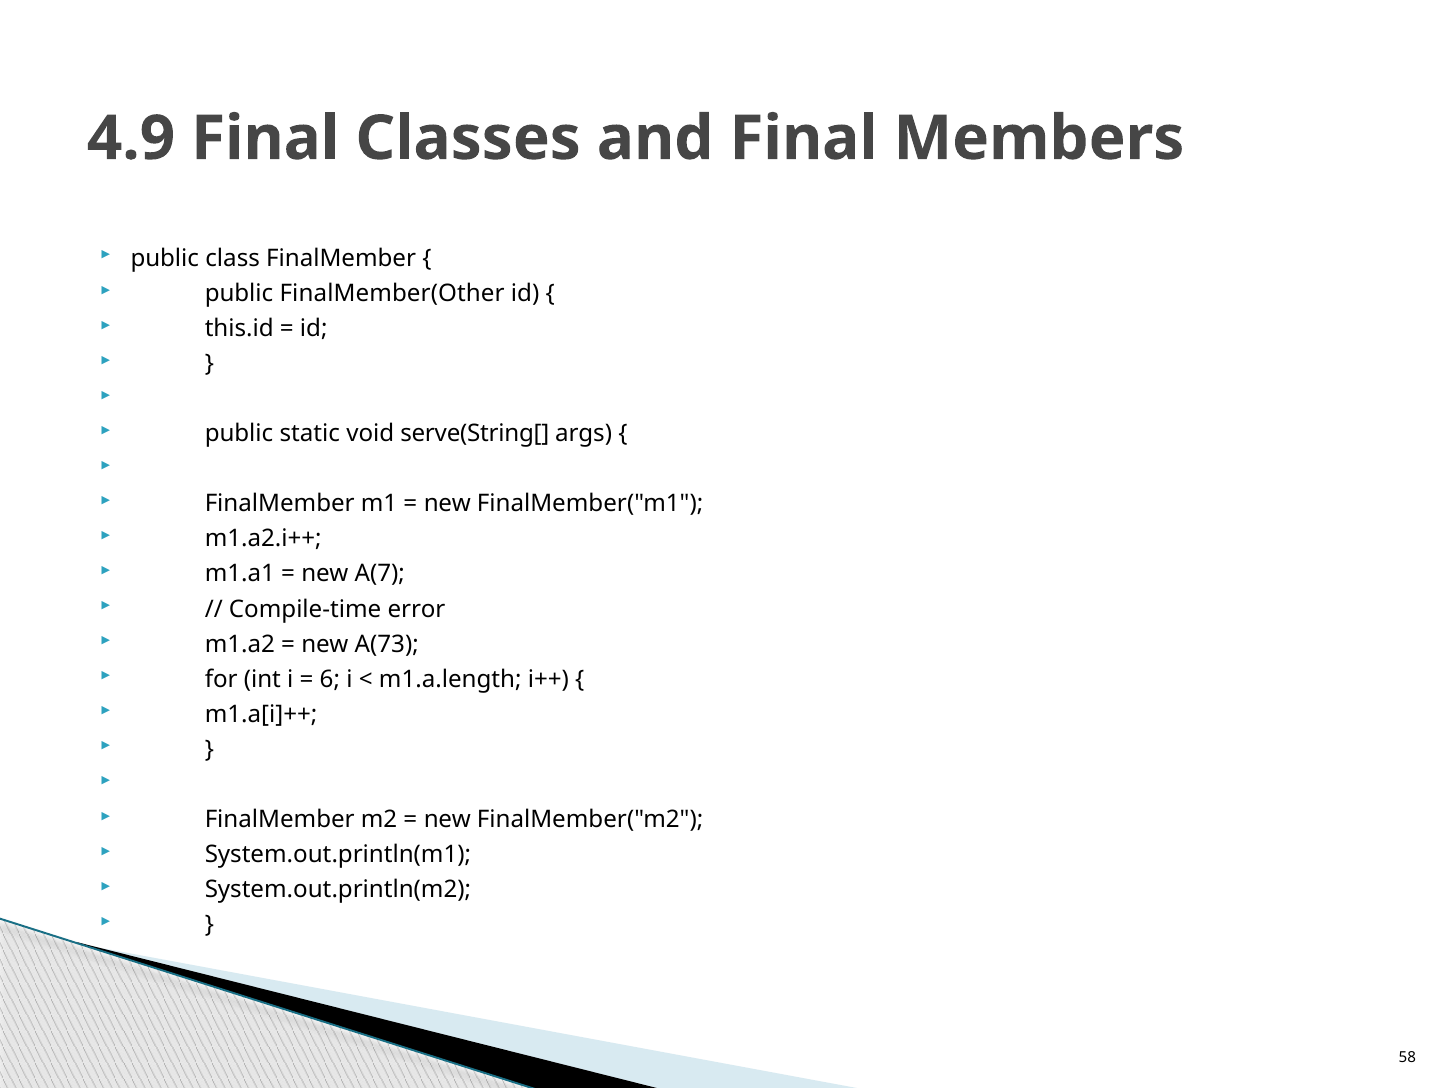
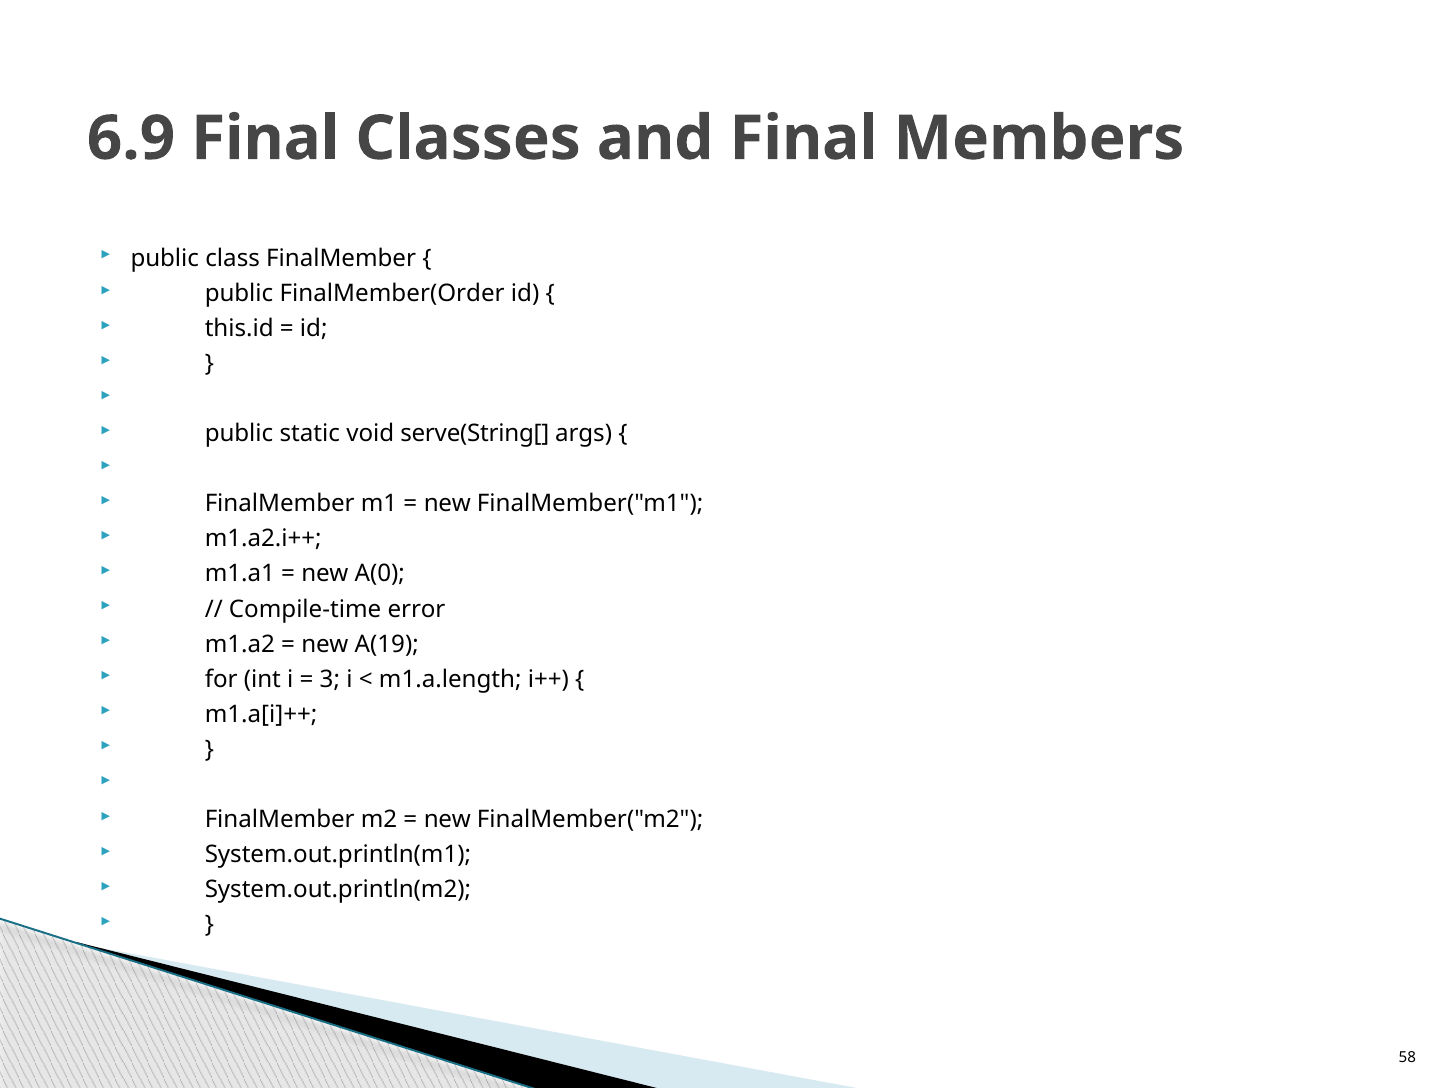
4.9: 4.9 -> 6.9
FinalMember(Other: FinalMember(Other -> FinalMember(Order
A(7: A(7 -> A(0
A(73: A(73 -> A(19
6: 6 -> 3
